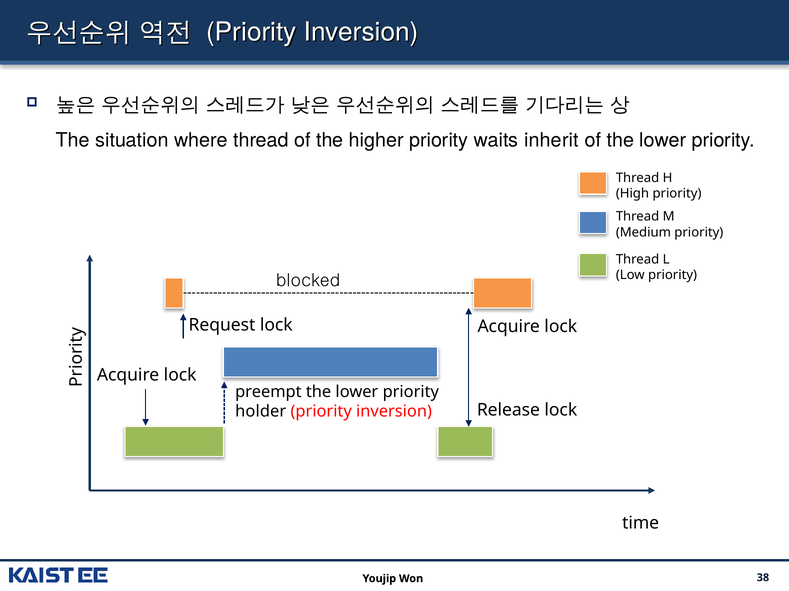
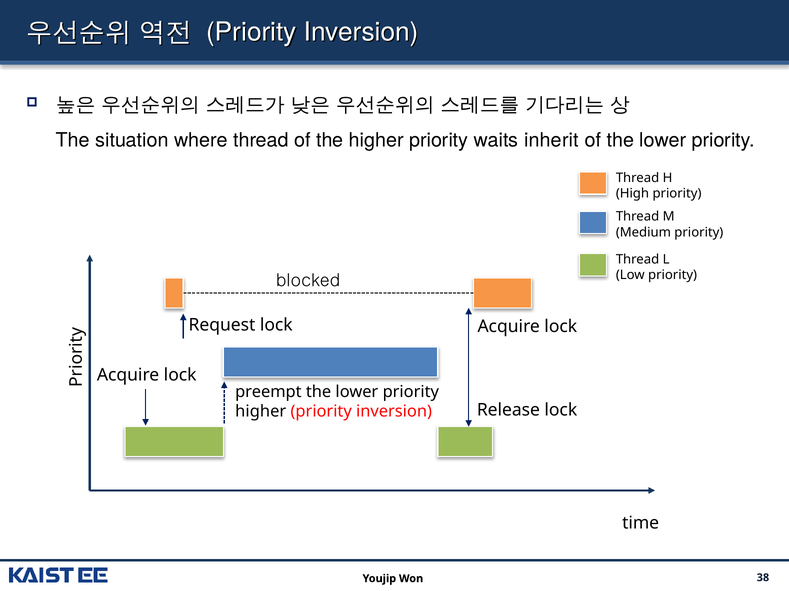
holder at (261, 412): holder -> higher
